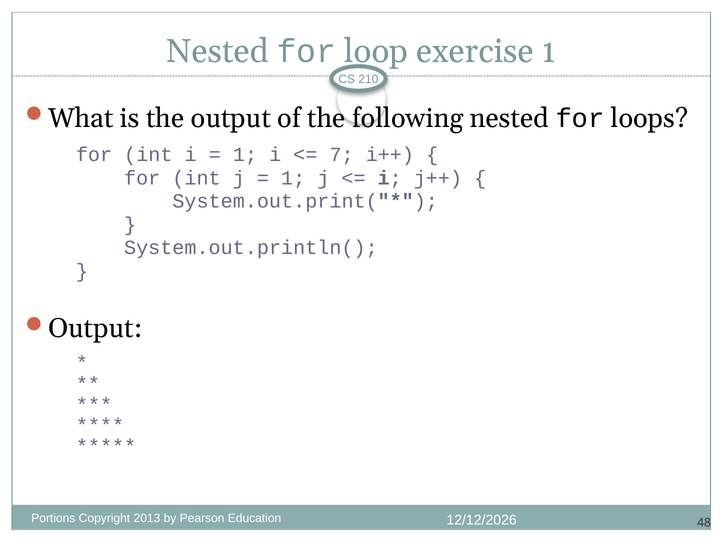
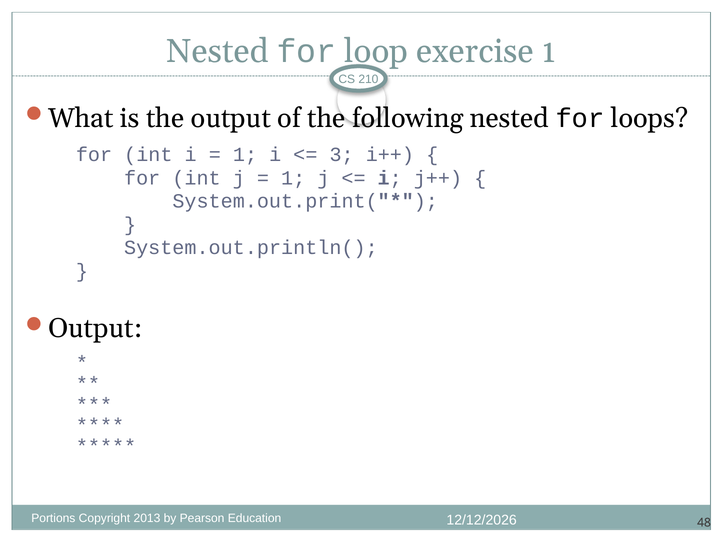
7: 7 -> 3
